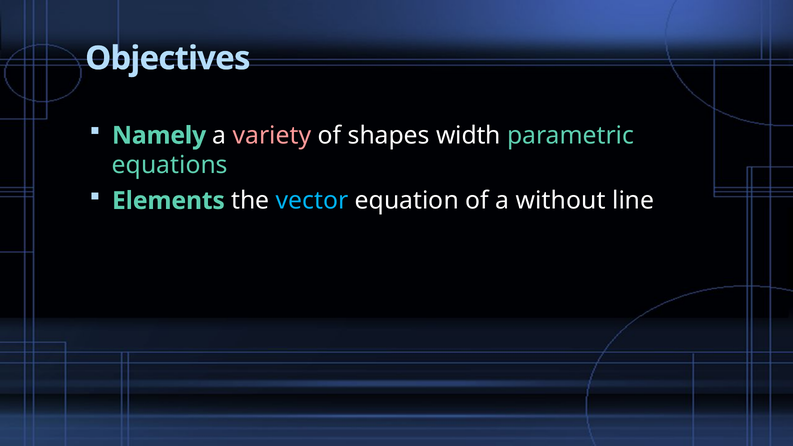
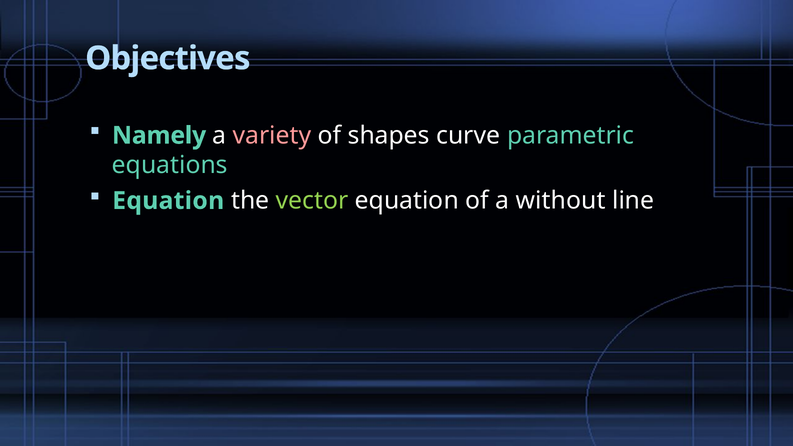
width: width -> curve
Elements at (168, 201): Elements -> Equation
vector colour: light blue -> light green
